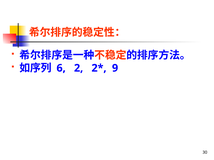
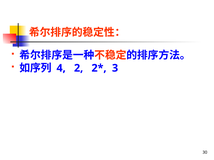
6: 6 -> 4
9: 9 -> 3
